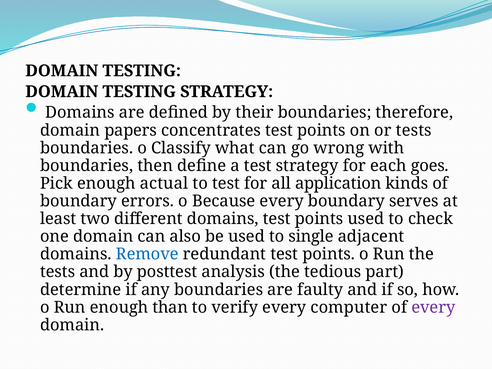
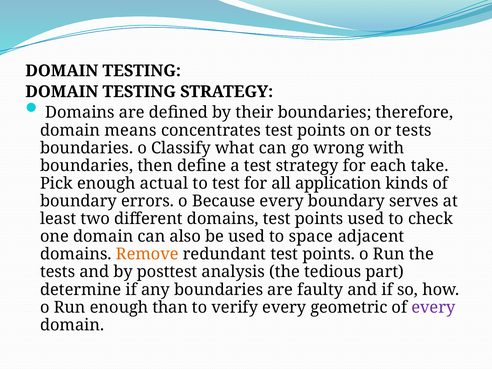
papers: papers -> means
goes: goes -> take
single: single -> space
Remove colour: blue -> orange
computer: computer -> geometric
